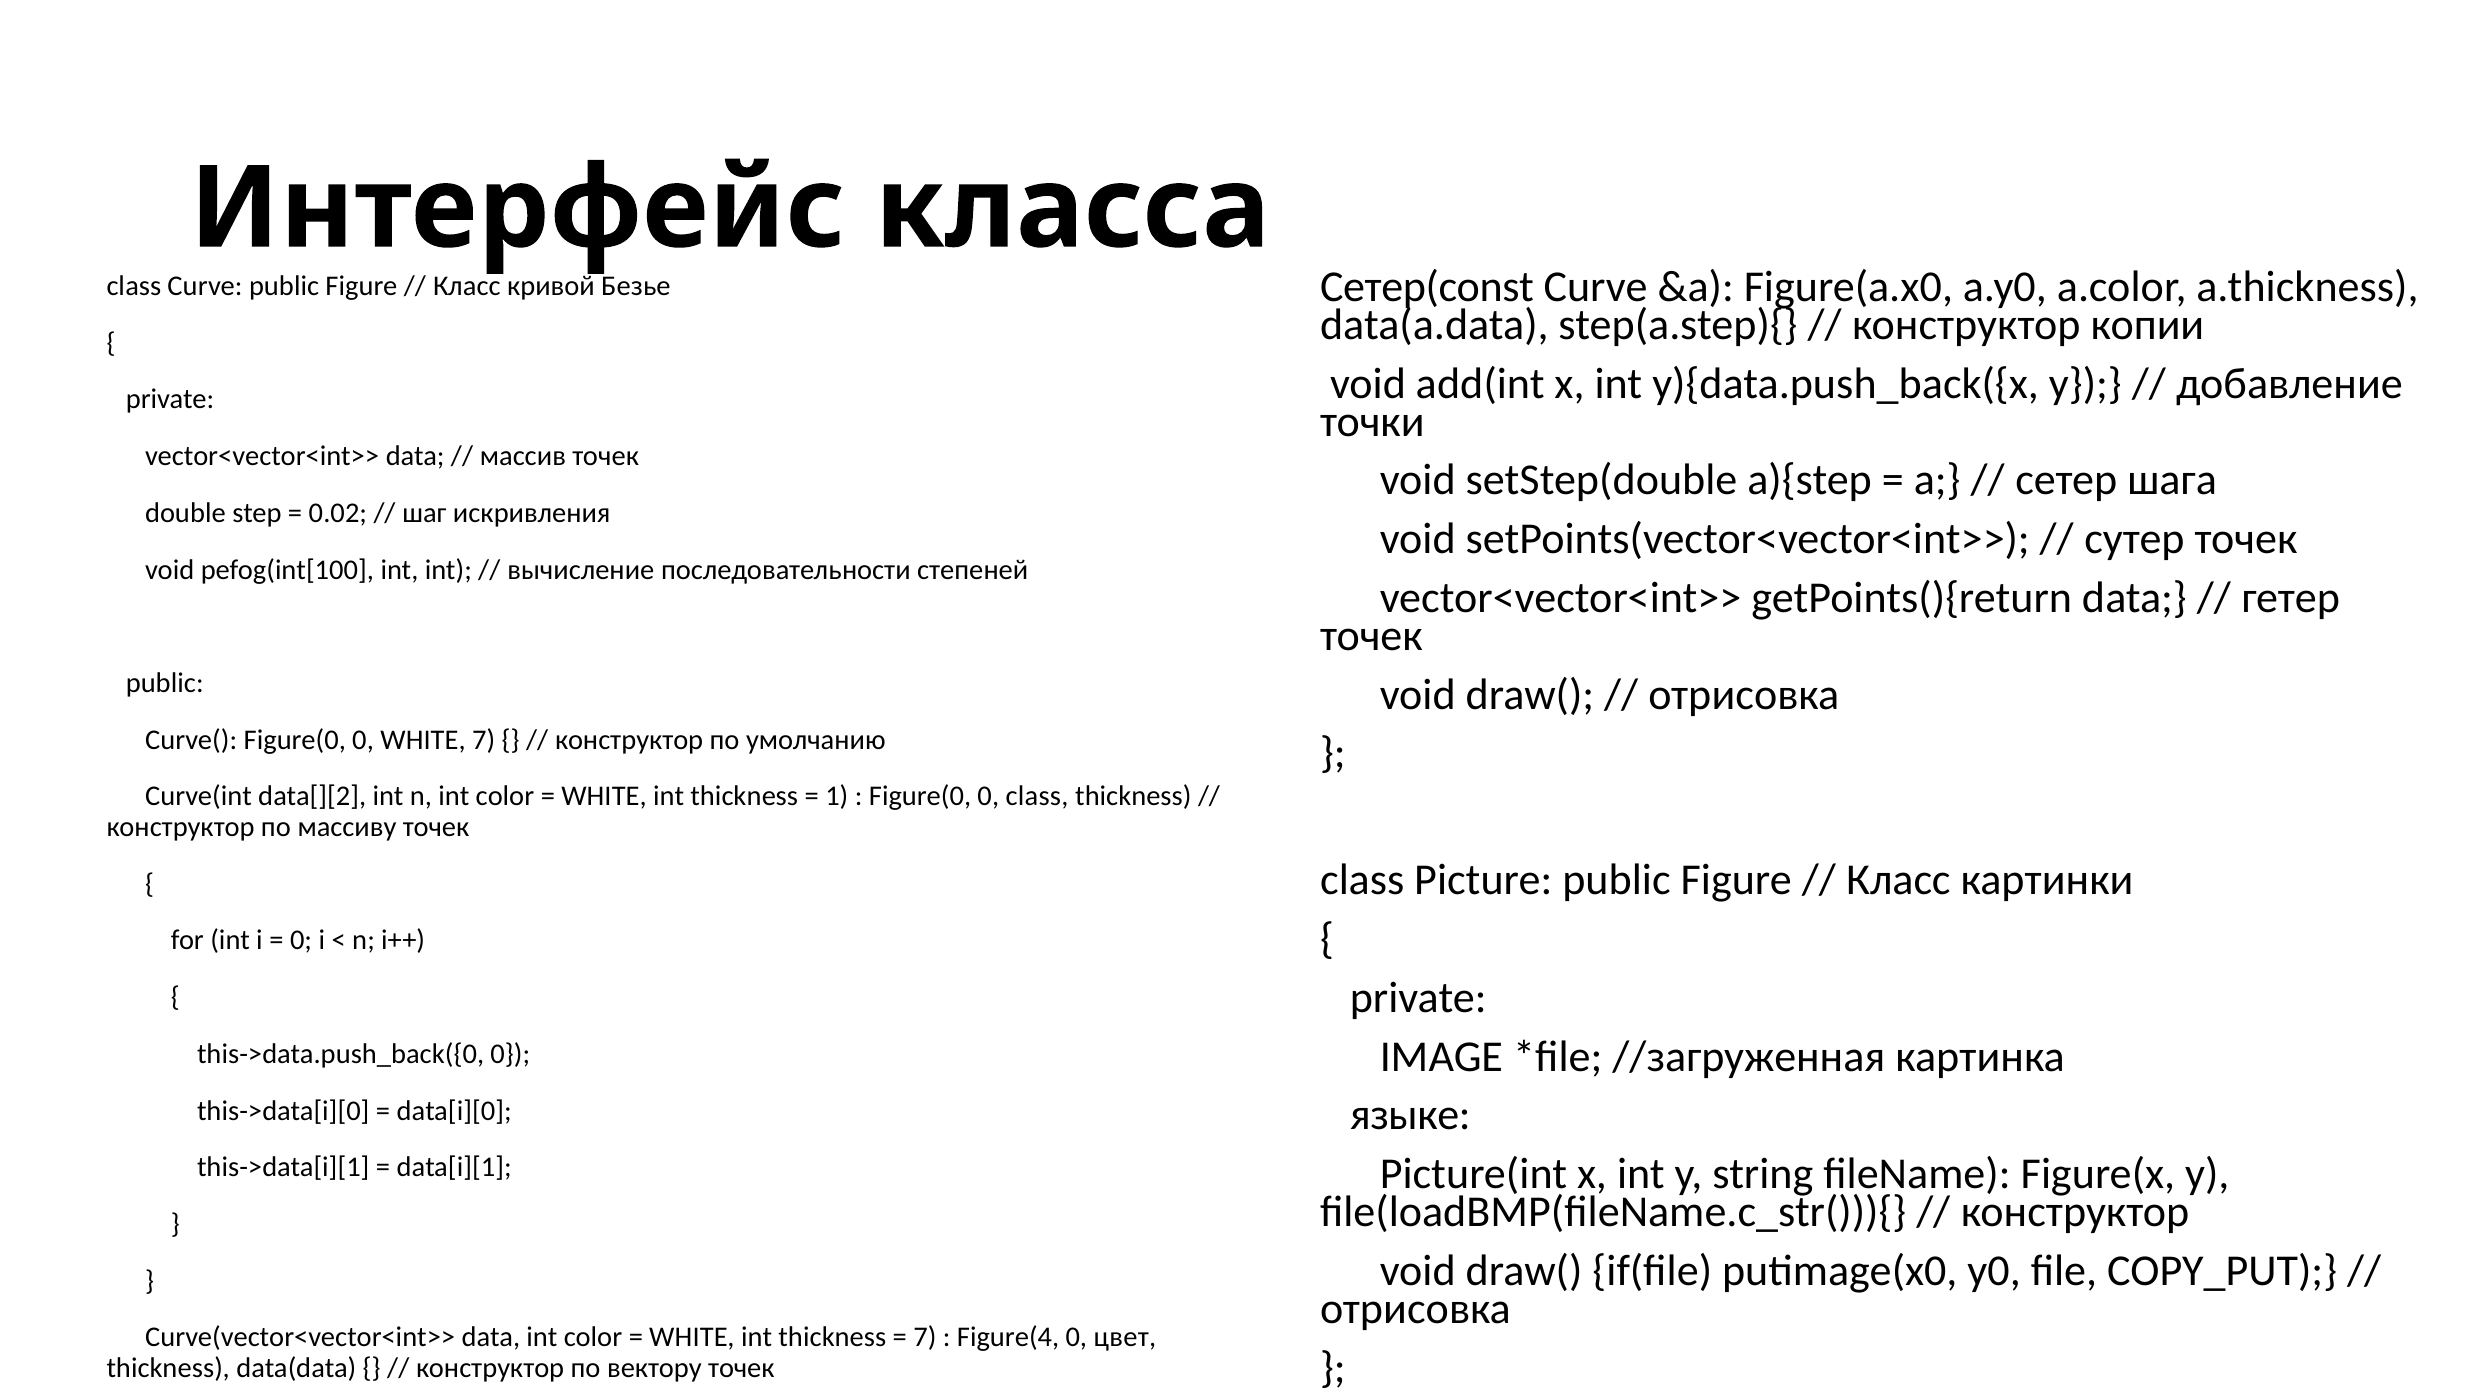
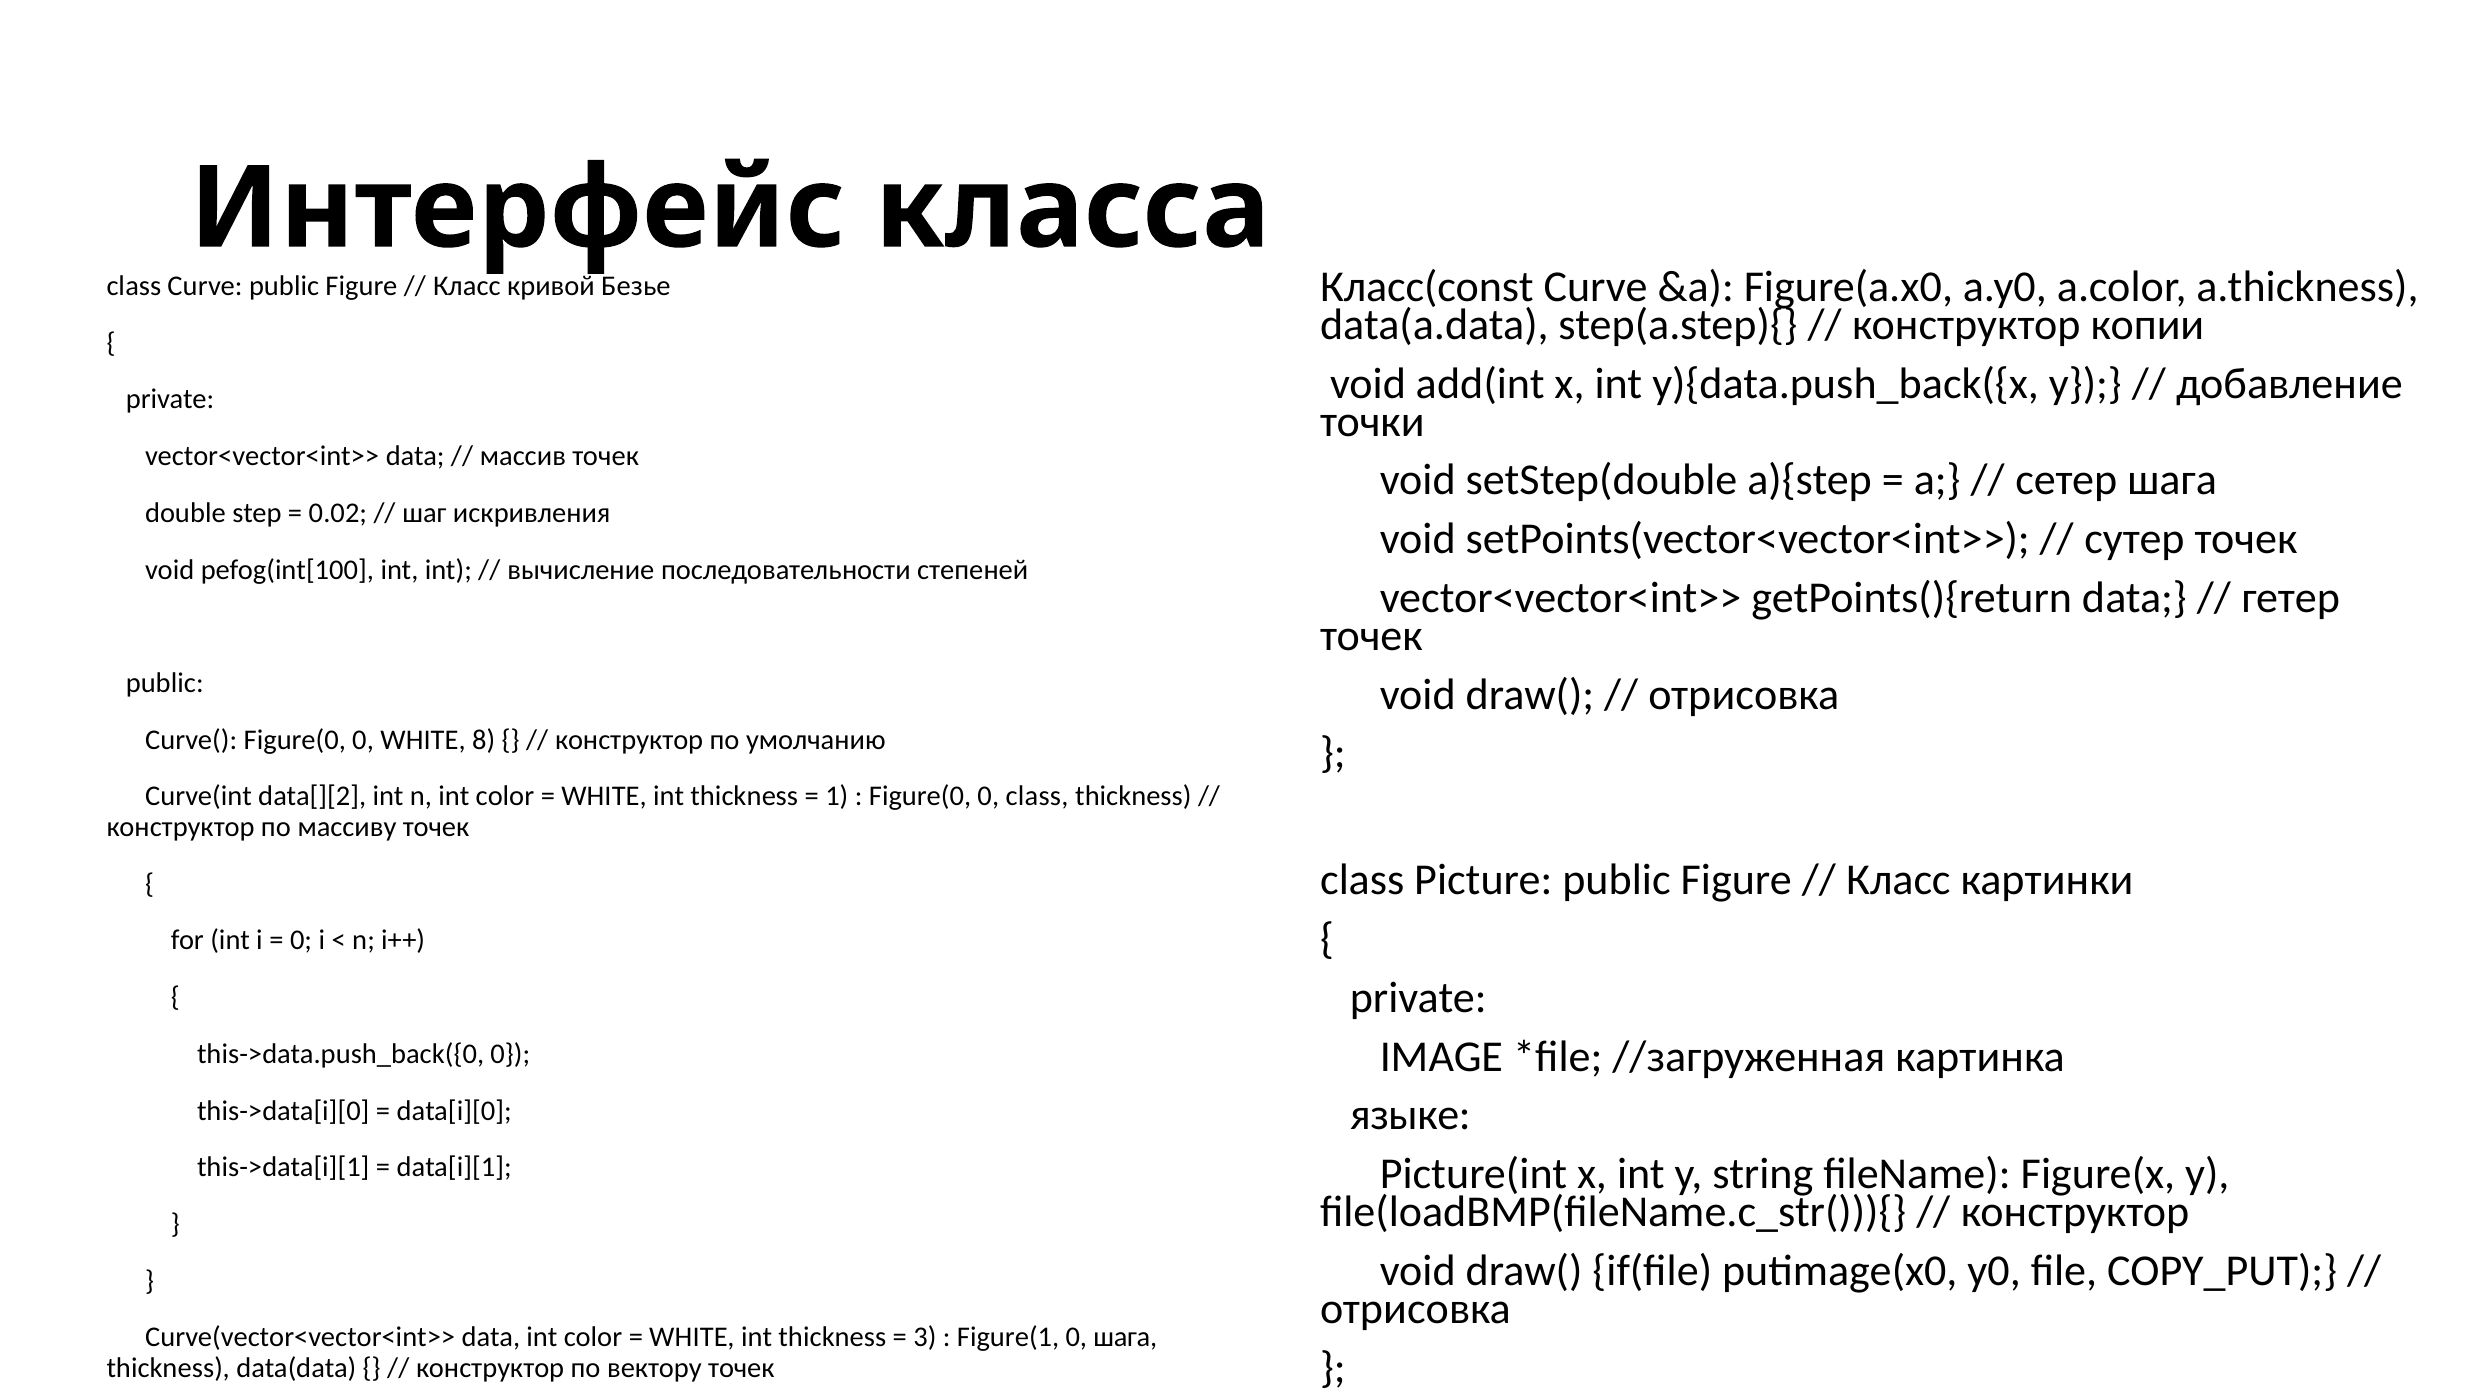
Сетер(const: Сетер(const -> Класс(const
WHITE 7: 7 -> 8
7 at (925, 1337): 7 -> 3
Figure(4: Figure(4 -> Figure(1
0 цвет: цвет -> шага
